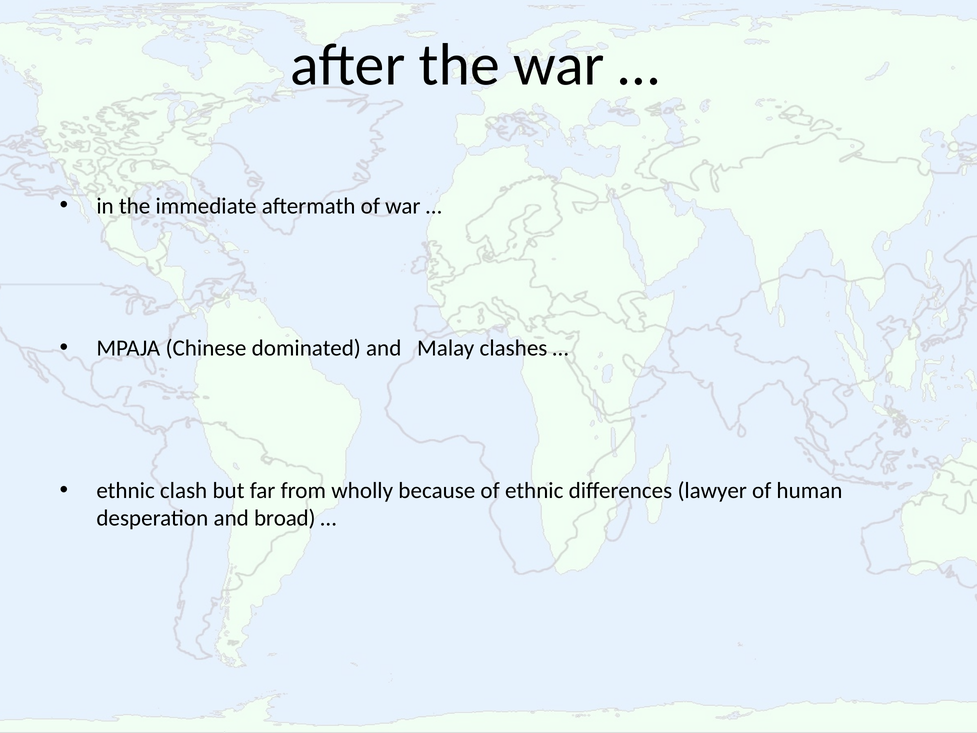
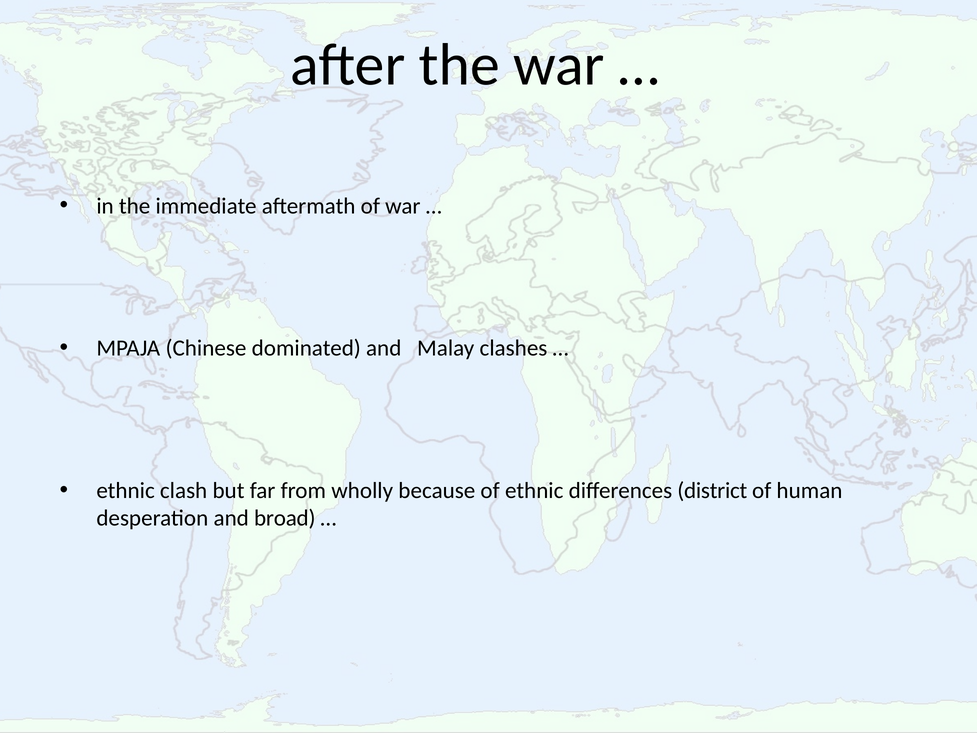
lawyer: lawyer -> district
